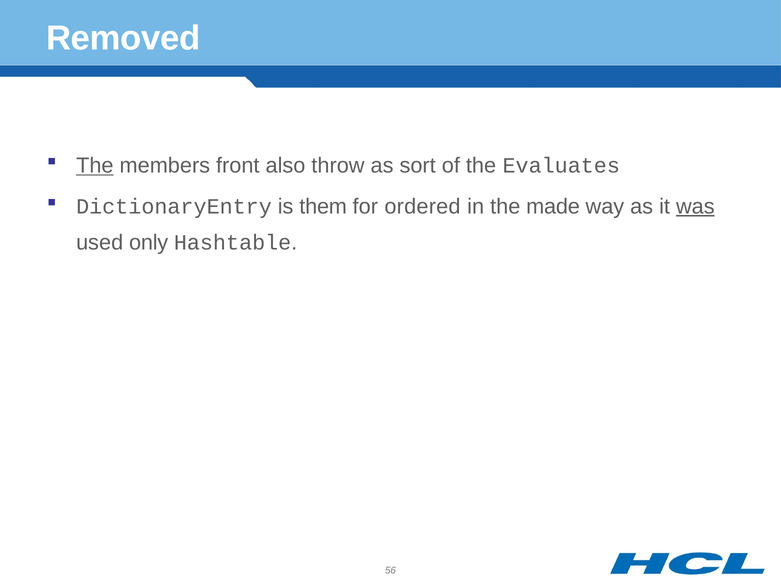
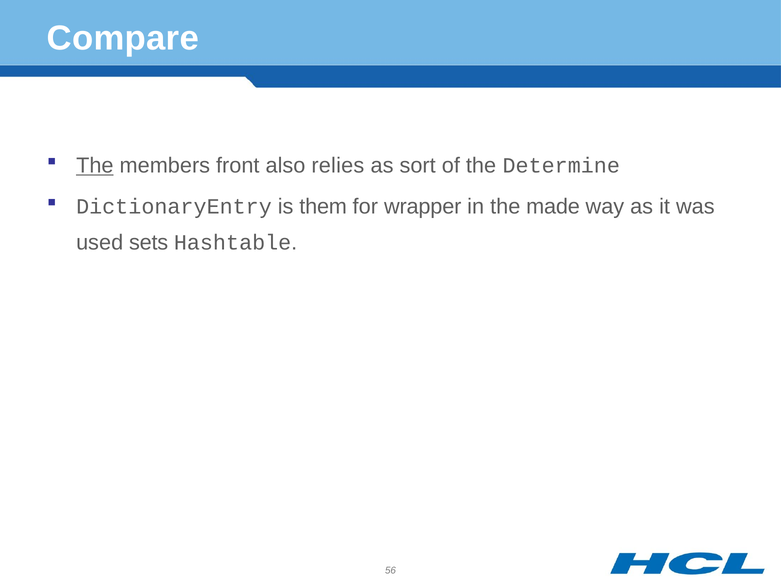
Removed: Removed -> Compare
throw: throw -> relies
Evaluates: Evaluates -> Determine
ordered: ordered -> wrapper
was underline: present -> none
only: only -> sets
